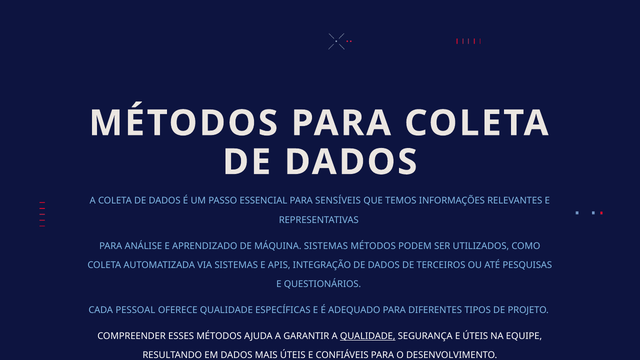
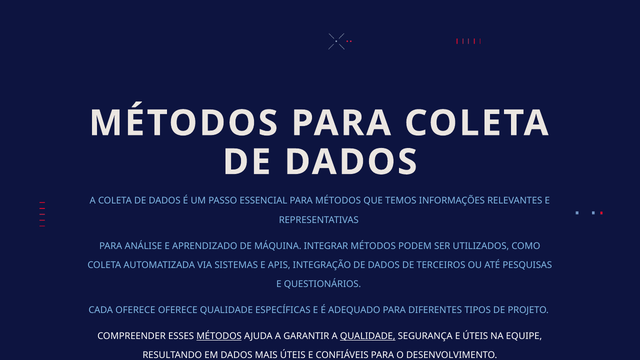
PARA SENSÍVEIS: SENSÍVEIS -> MÉTODOS
MÁQUINA SISTEMAS: SISTEMAS -> INTEGRAR
CADA PESSOAL: PESSOAL -> OFERECE
MÉTODOS at (219, 336) underline: none -> present
